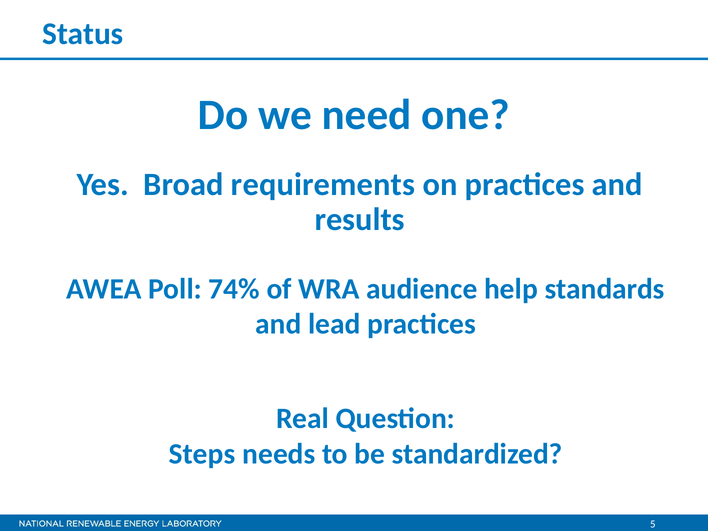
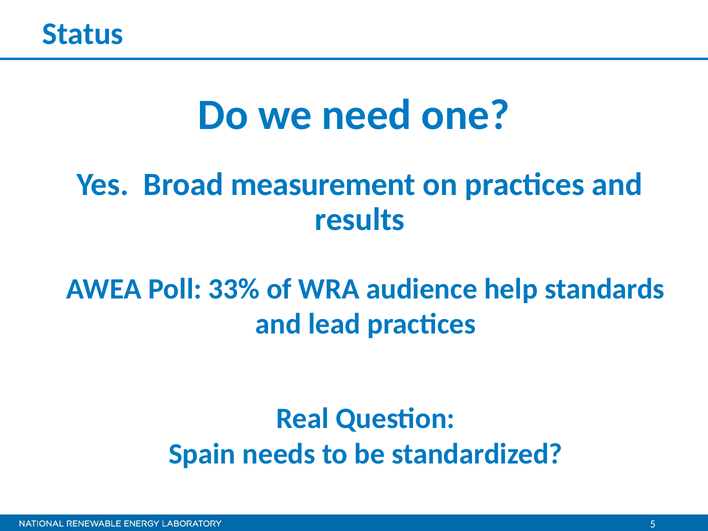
requirements: requirements -> measurement
74%: 74% -> 33%
Steps: Steps -> Spain
